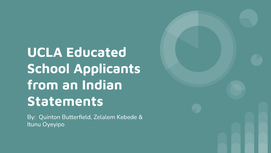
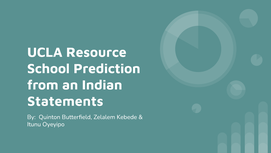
Educated: Educated -> Resource
Applicants: Applicants -> Prediction
